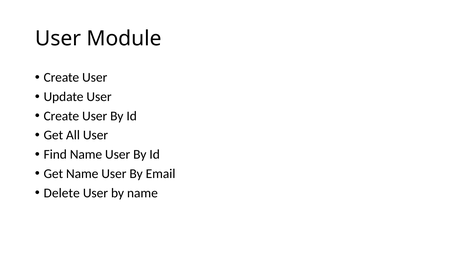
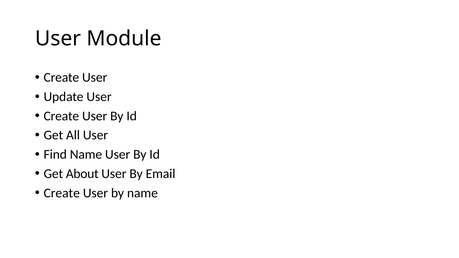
Get Name: Name -> About
Delete at (62, 193): Delete -> Create
